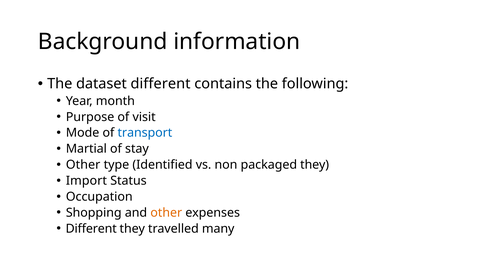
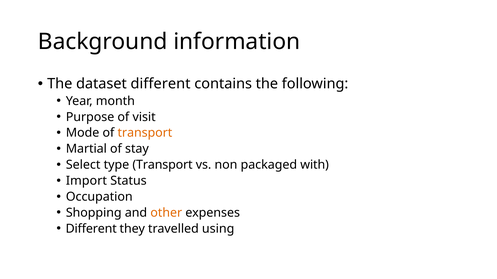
transport at (145, 133) colour: blue -> orange
Other at (83, 165): Other -> Select
type Identified: Identified -> Transport
packaged they: they -> with
many: many -> using
